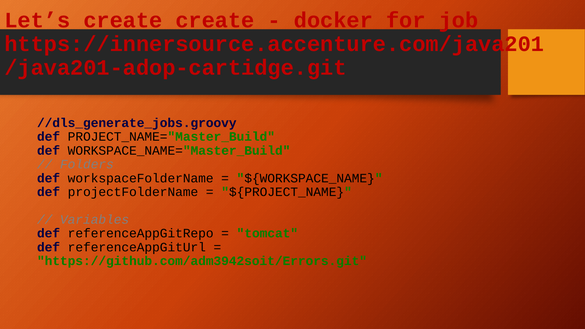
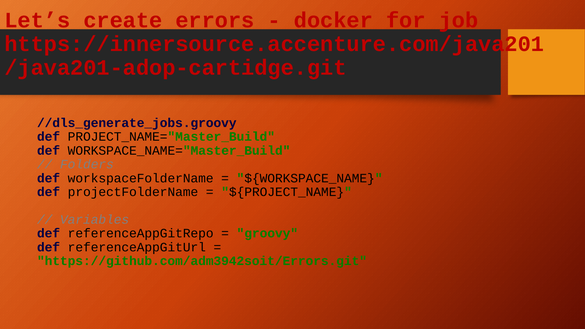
create create: create -> errors
tomcat: tomcat -> groovy
